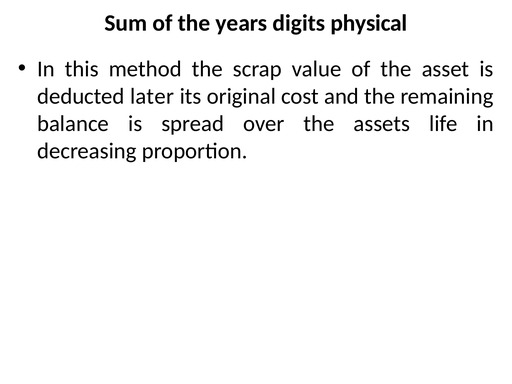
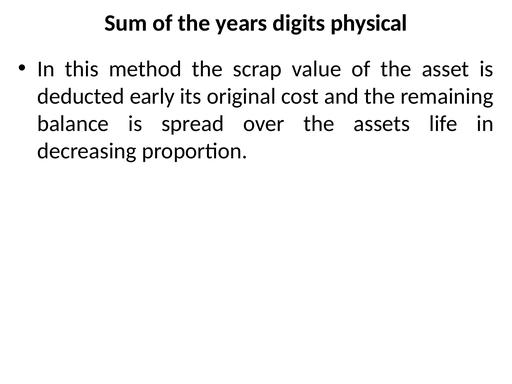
later: later -> early
